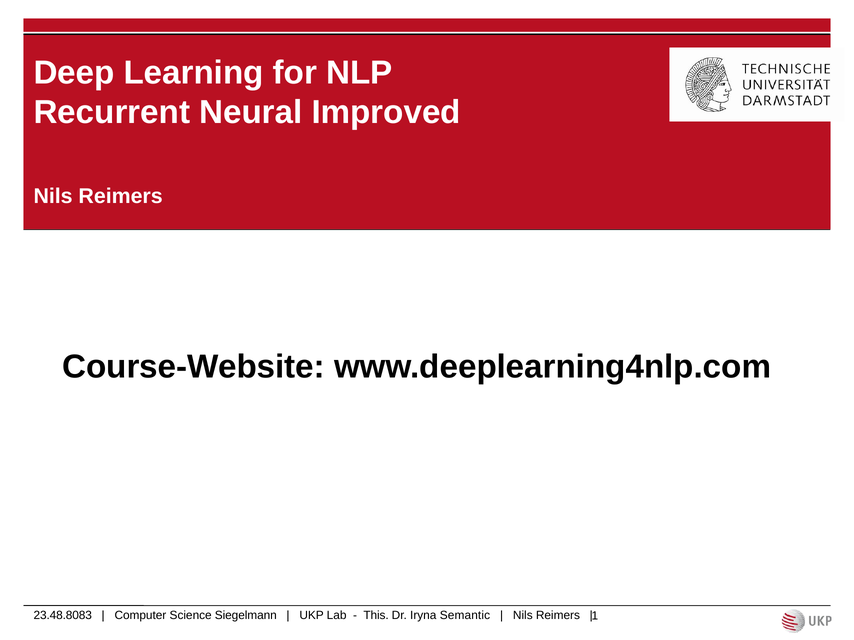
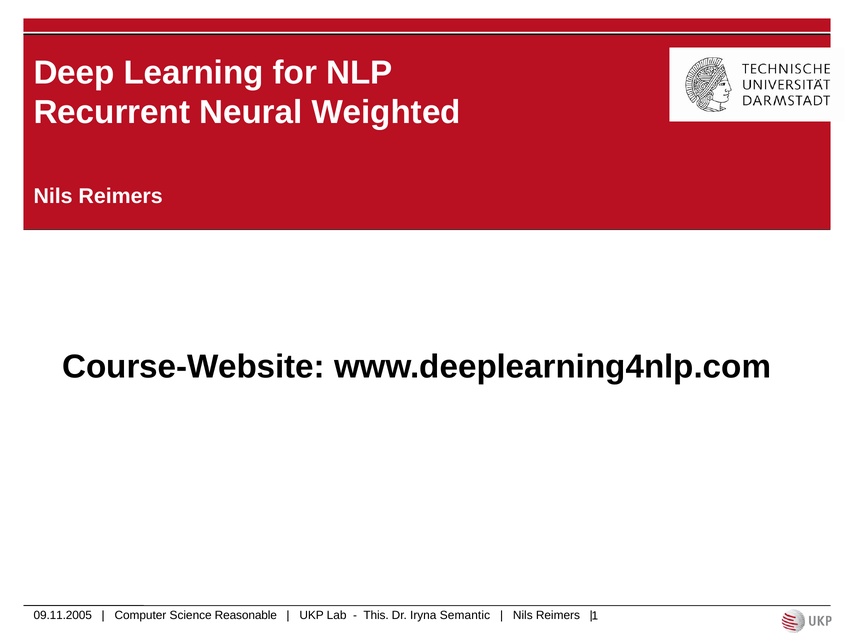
Improved: Improved -> Weighted
23.48.8083: 23.48.8083 -> 09.11.2005
Siegelmann: Siegelmann -> Reasonable
